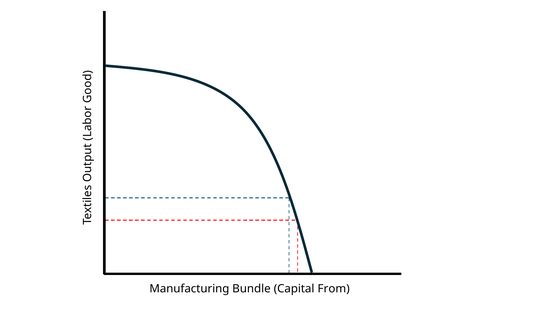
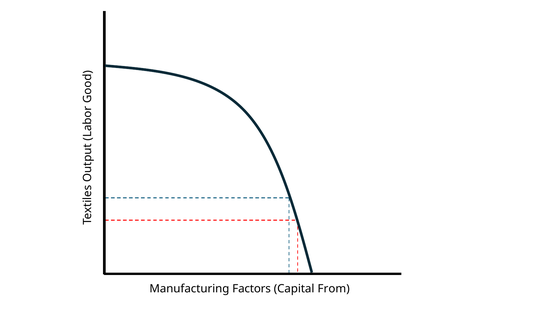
Bundle: Bundle -> Factors
